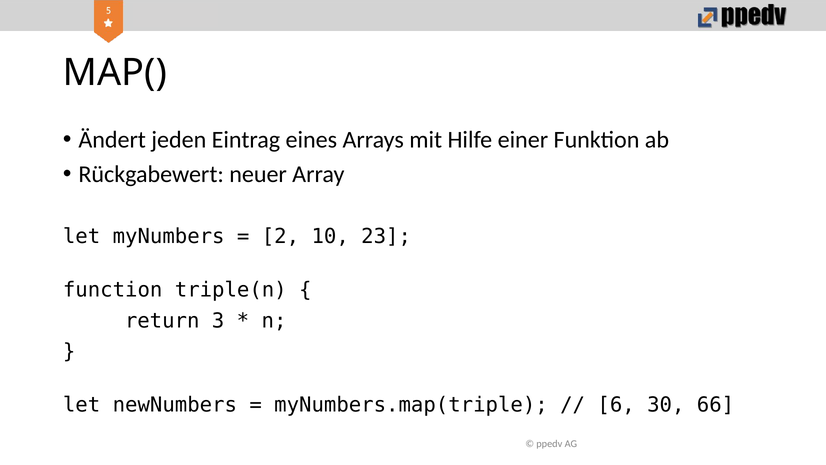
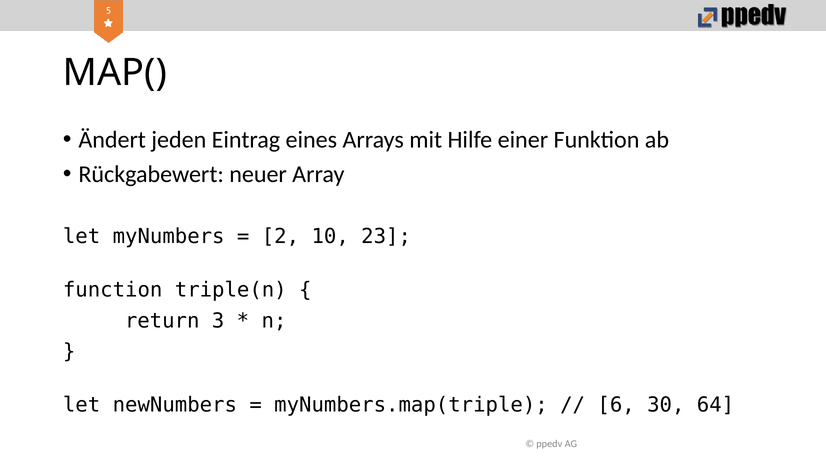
66: 66 -> 64
